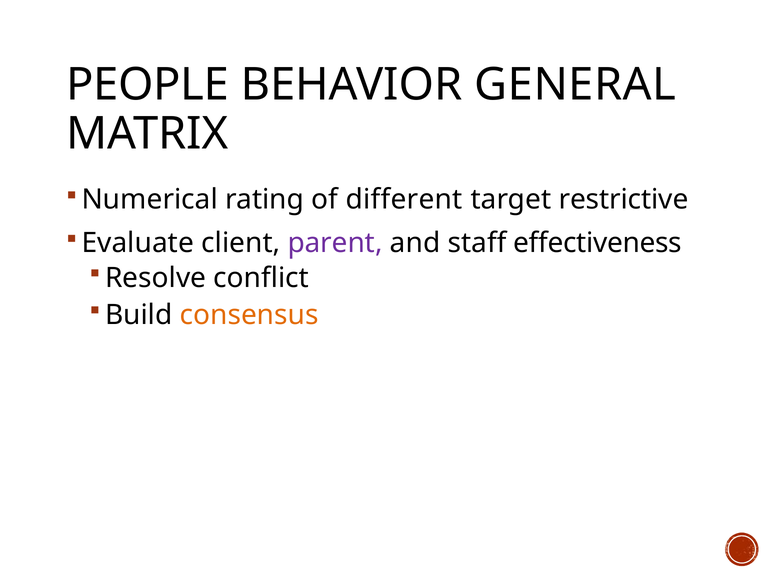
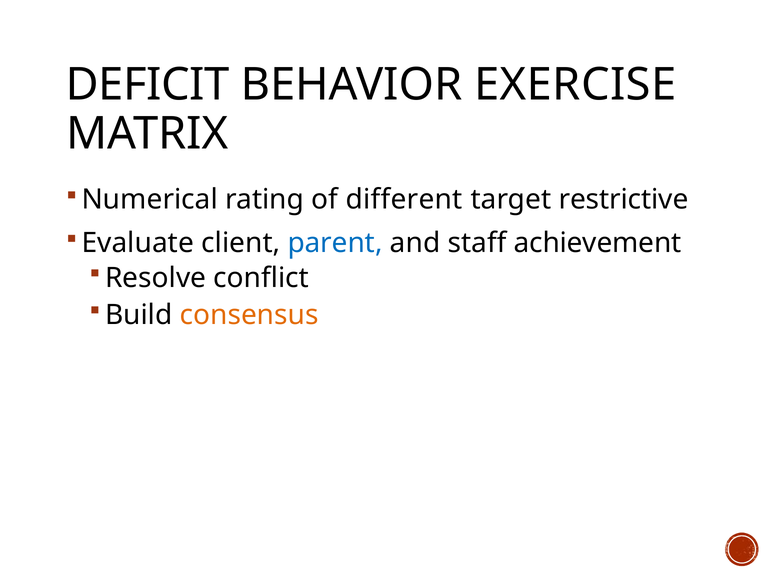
PEOPLE: PEOPLE -> DEFICIT
GENERAL: GENERAL -> EXERCISE
parent colour: purple -> blue
effectiveness: effectiveness -> achievement
